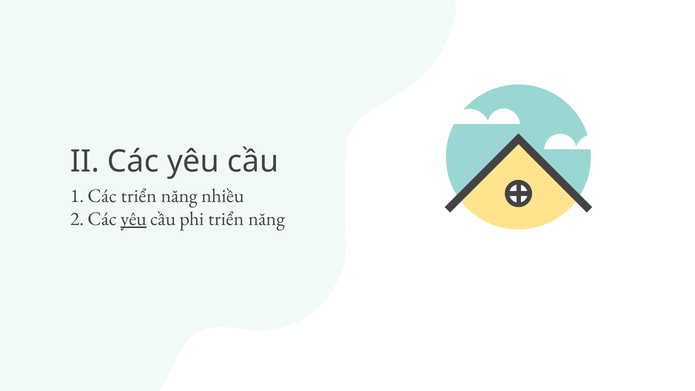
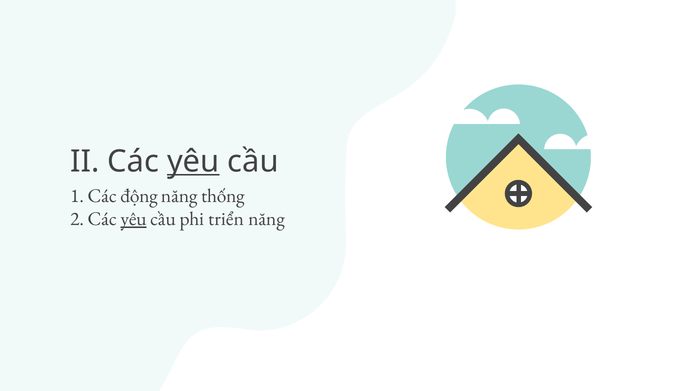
yêu at (193, 161) underline: none -> present
triển at (139, 196): triển -> động
nhiều: nhiều -> thống
